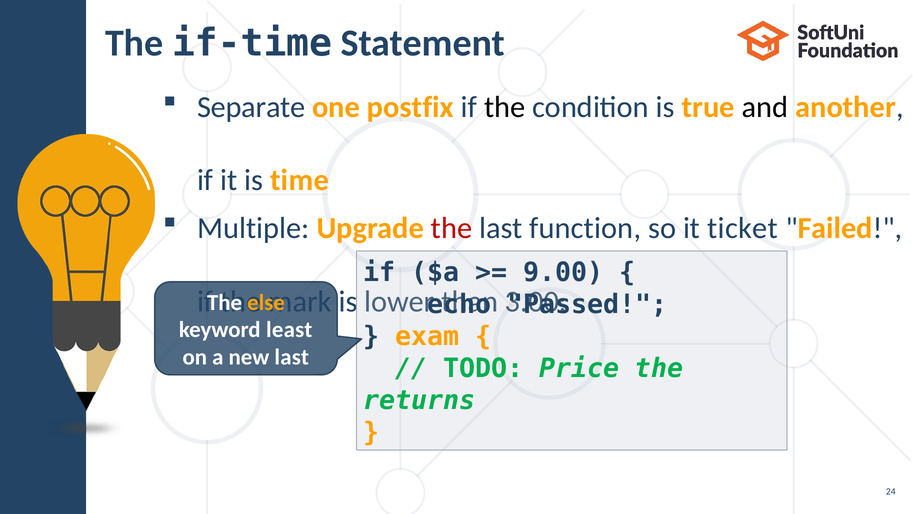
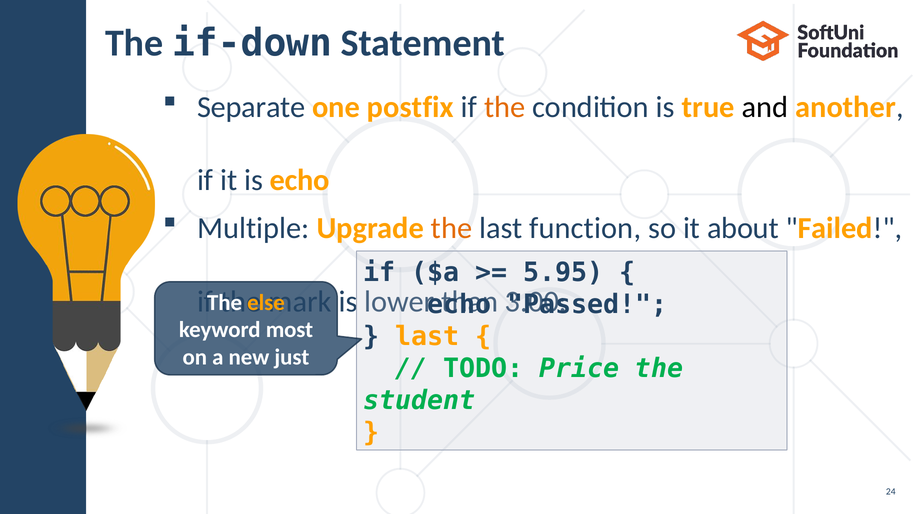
if-time: if-time -> if-down
the at (505, 107) colour: black -> orange
is time: time -> echo
the at (452, 228) colour: red -> orange
ticket: ticket -> about
9.00: 9.00 -> 5.95
least: least -> most
exam at (427, 336): exam -> last
new last: last -> just
returns: returns -> student
